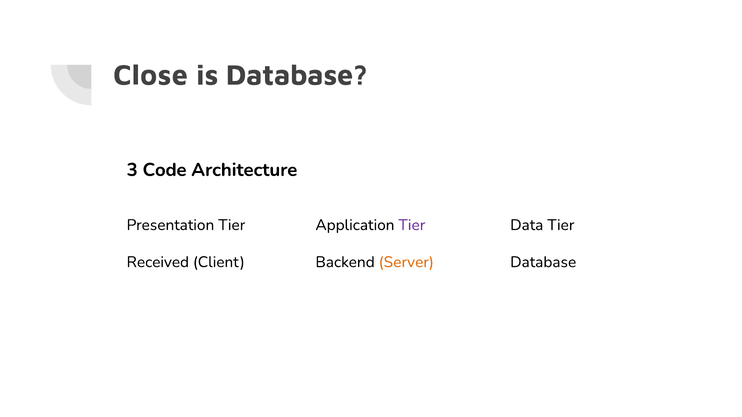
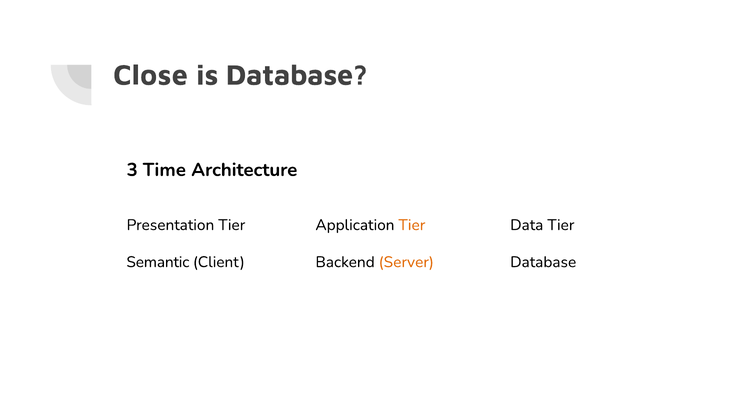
Code: Code -> Time
Tier at (412, 225) colour: purple -> orange
Received: Received -> Semantic
